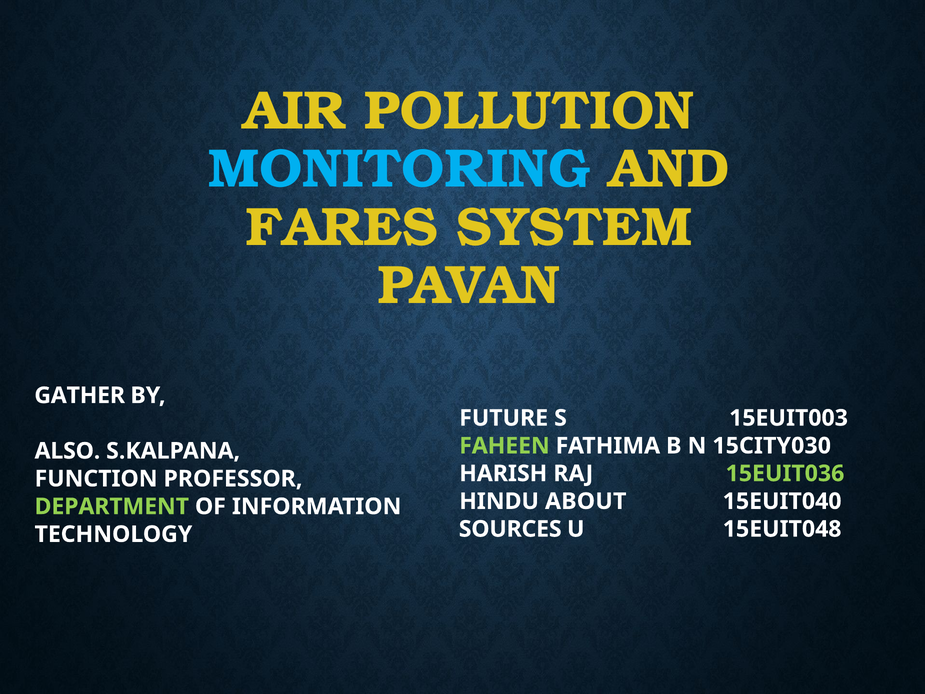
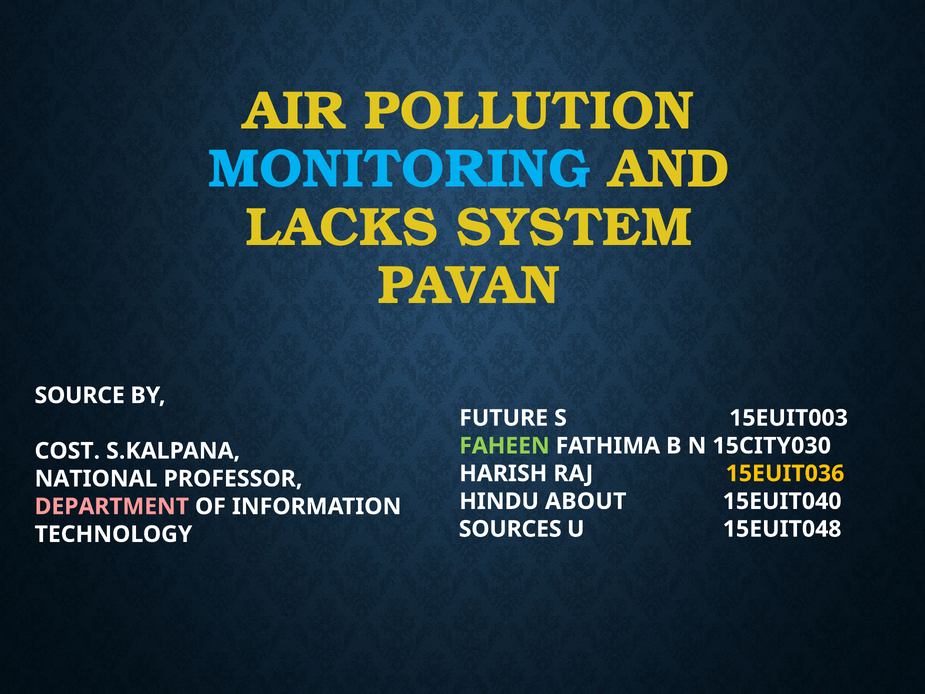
FARES: FARES -> LACKS
GATHER: GATHER -> SOURCE
ALSO: ALSO -> COST
15EUIT036 colour: light green -> yellow
FUNCTION: FUNCTION -> NATIONAL
DEPARTMENT colour: light green -> pink
